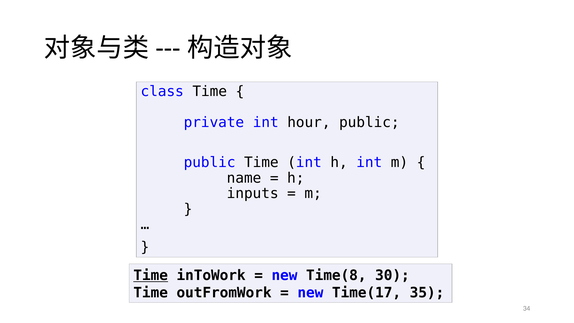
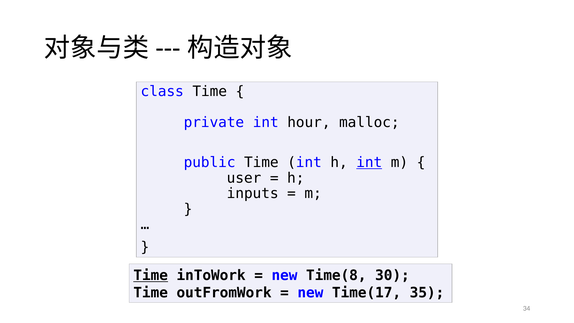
hour public: public -> malloc
int at (369, 162) underline: none -> present
name: name -> user
